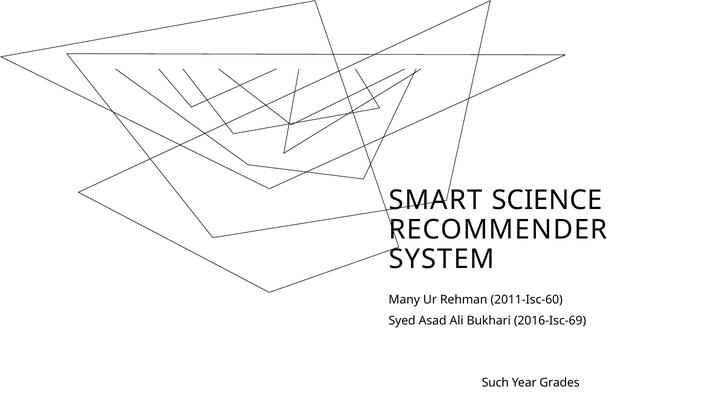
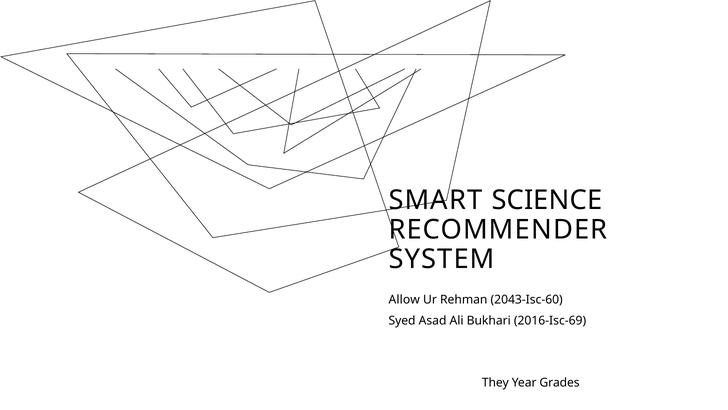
Many: Many -> Allow
2011-Isc-60: 2011-Isc-60 -> 2043-Isc-60
Such: Such -> They
